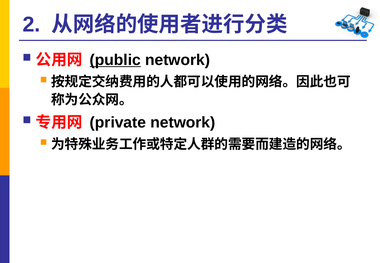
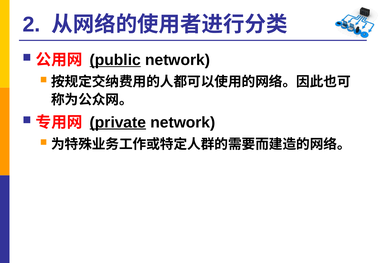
private underline: none -> present
